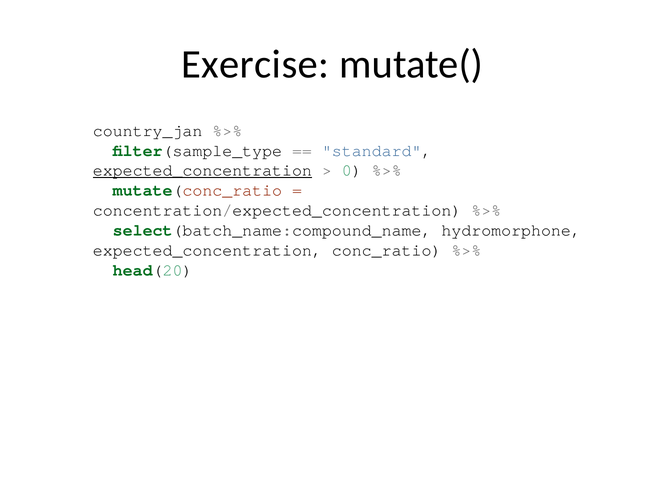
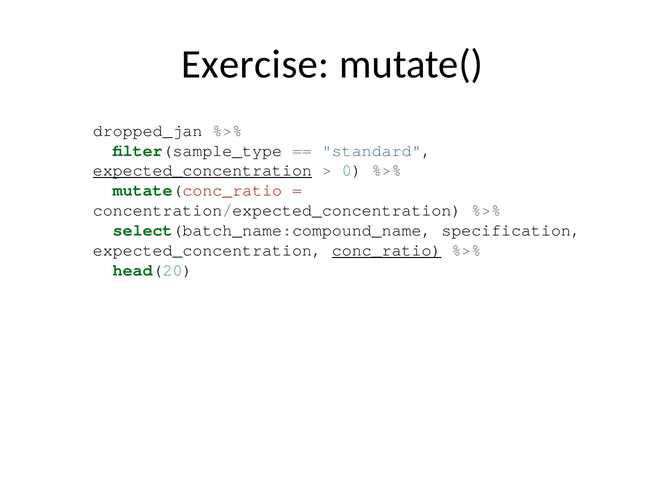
country_jan: country_jan -> dropped_jan
hydromorphone: hydromorphone -> specification
conc_ratio underline: none -> present
